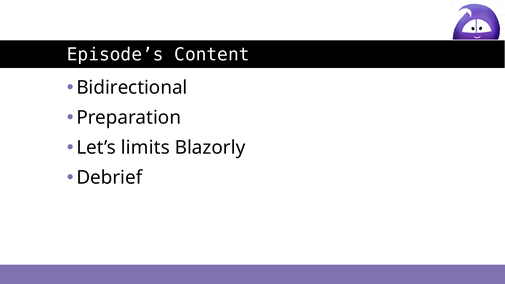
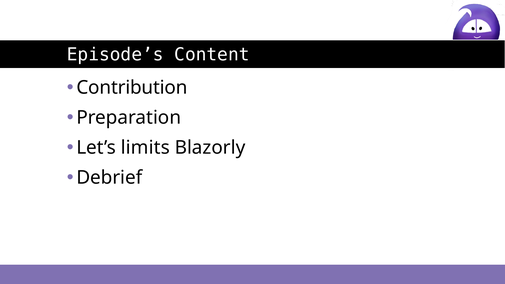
Bidirectional: Bidirectional -> Contribution
